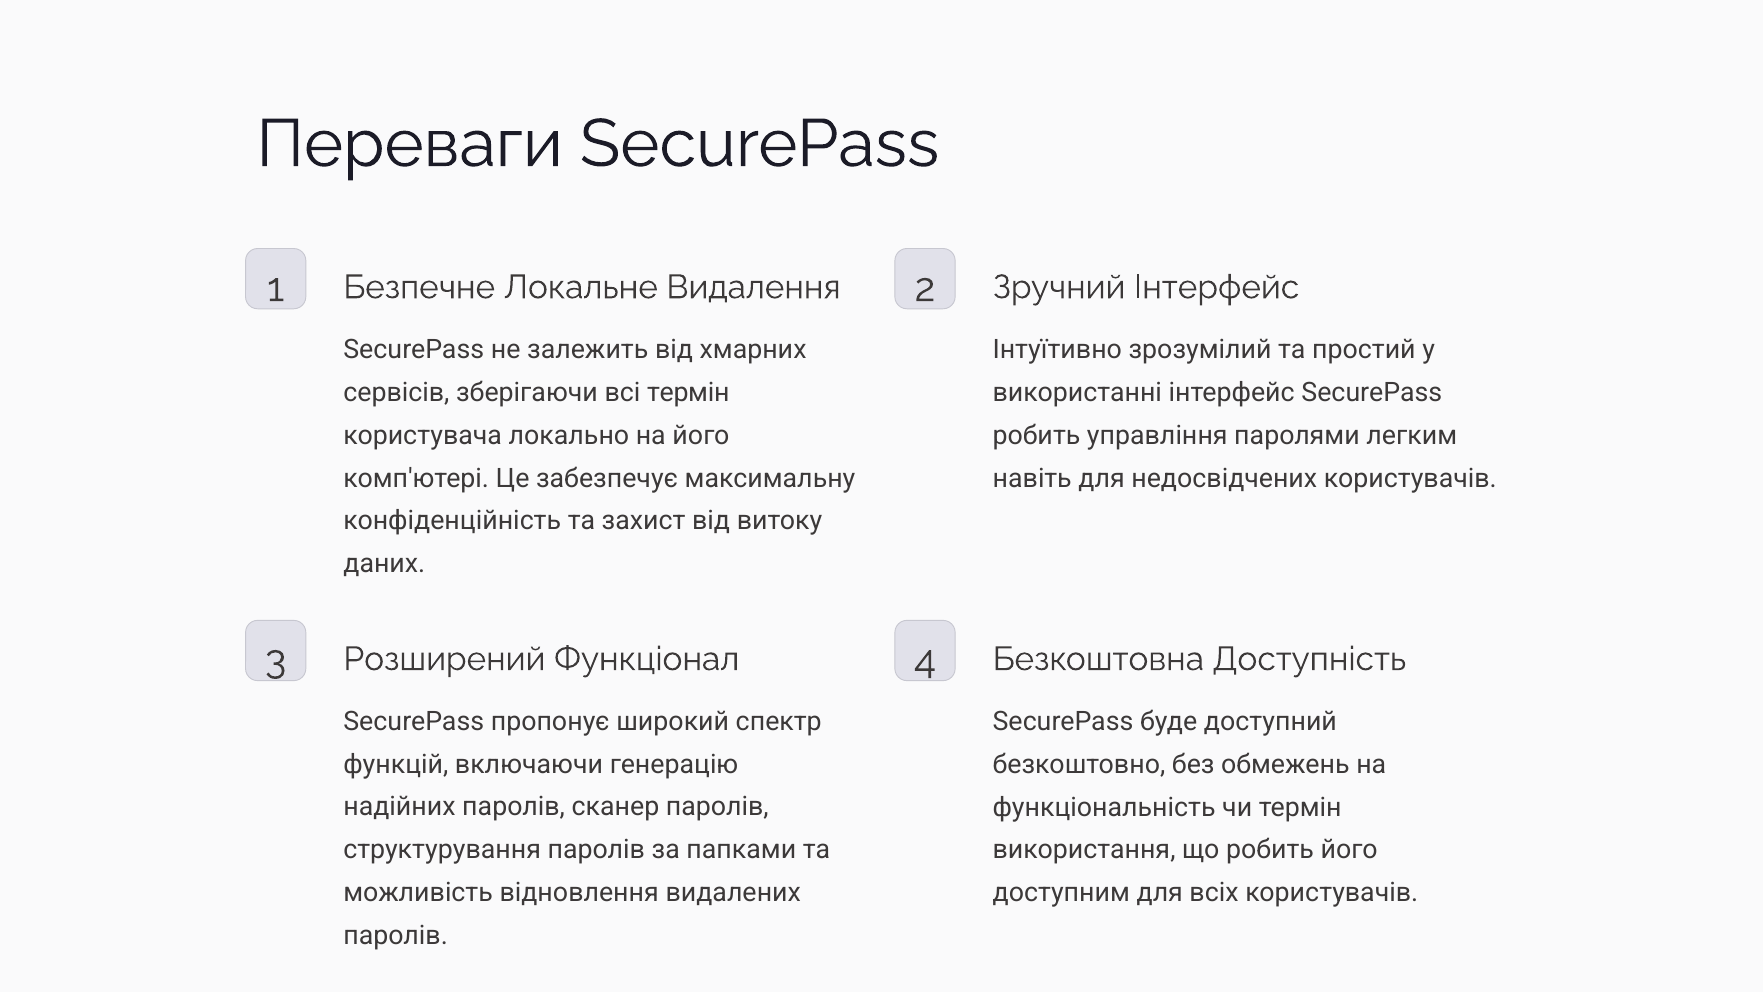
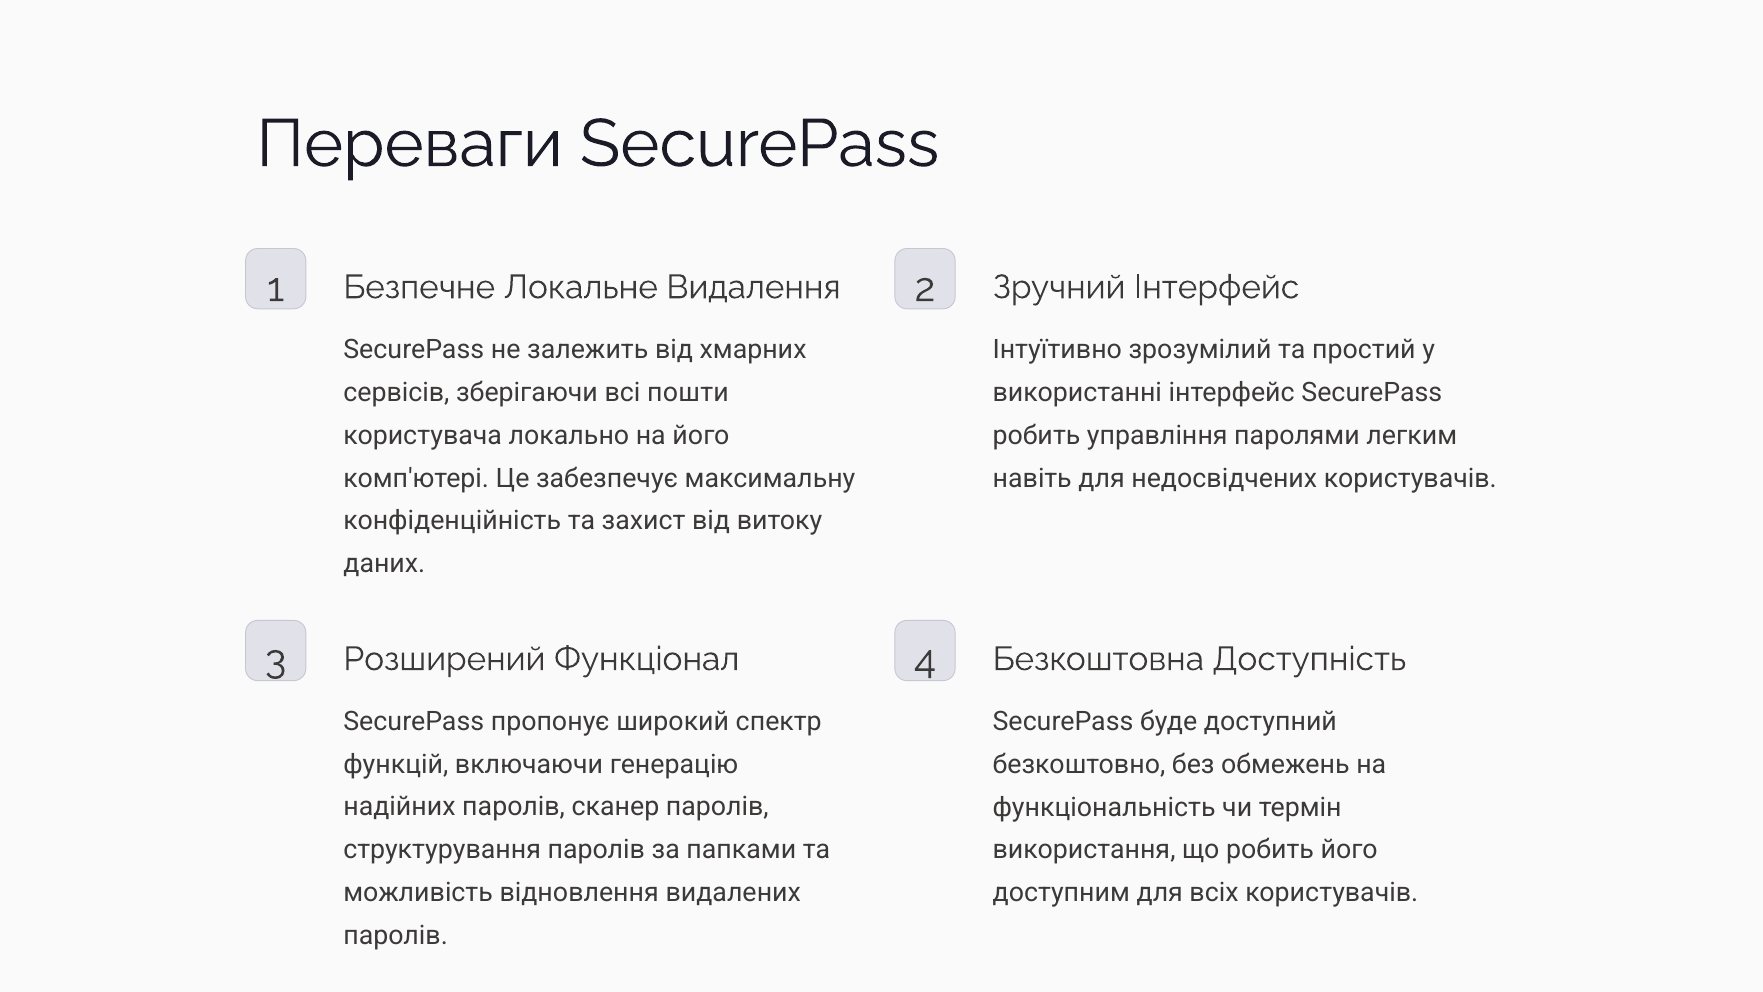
всі термін: термін -> пошти
